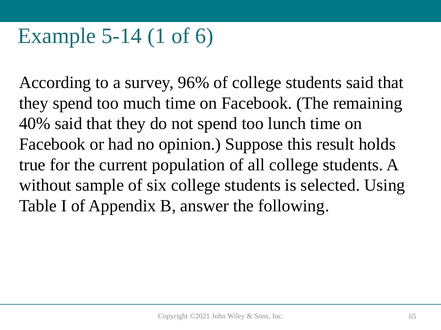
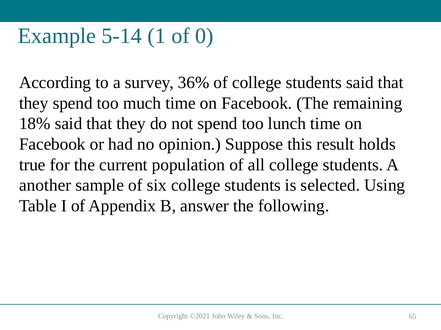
6: 6 -> 0
96%: 96% -> 36%
40%: 40% -> 18%
without: without -> another
